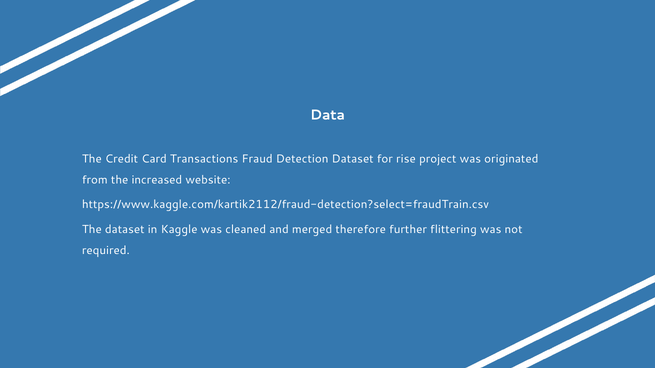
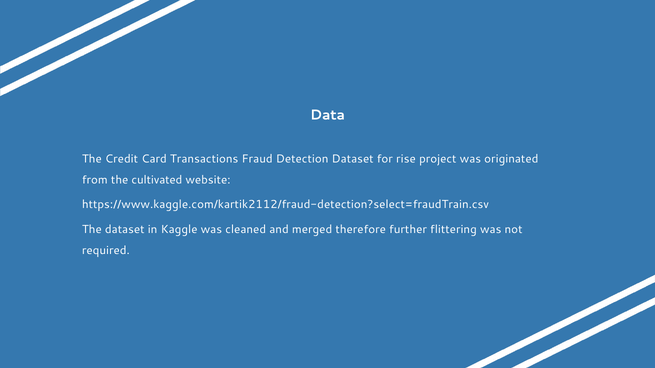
increased: increased -> cultivated
